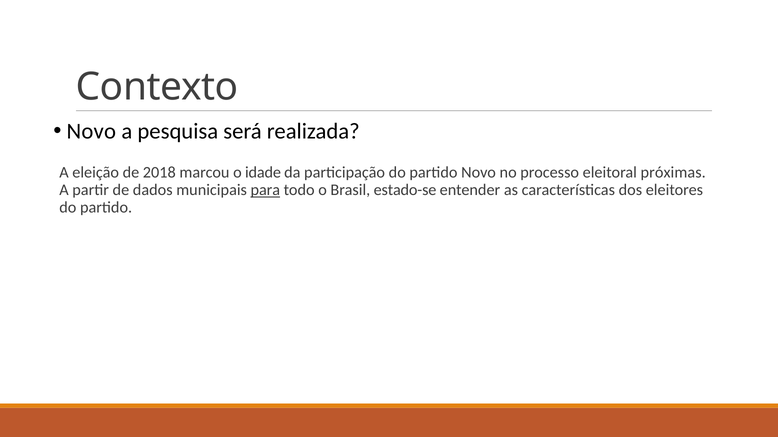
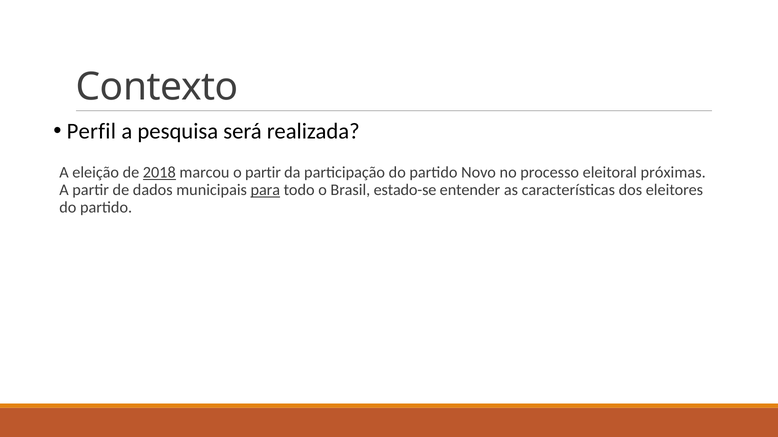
Novo at (91, 131): Novo -> Perfil
2018 underline: none -> present
o idade: idade -> partir
